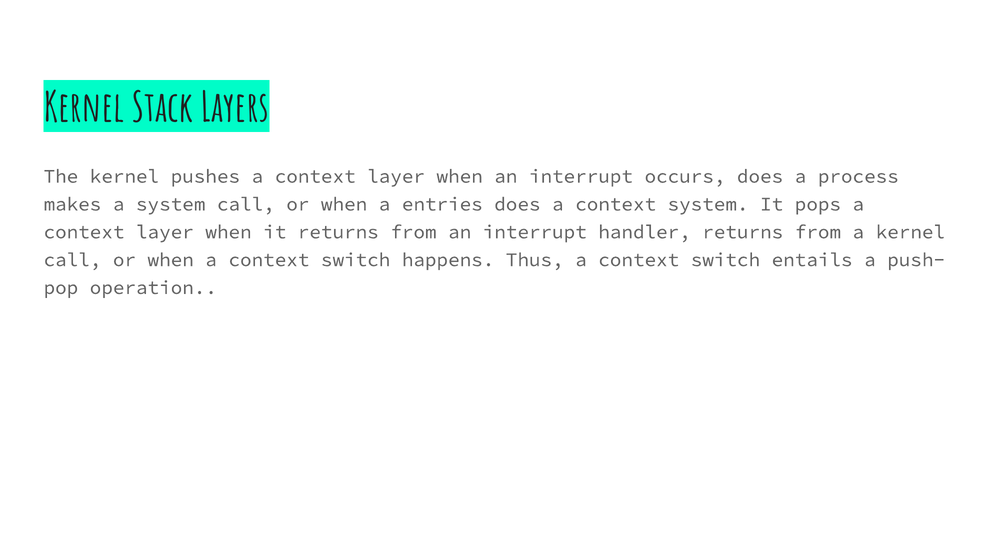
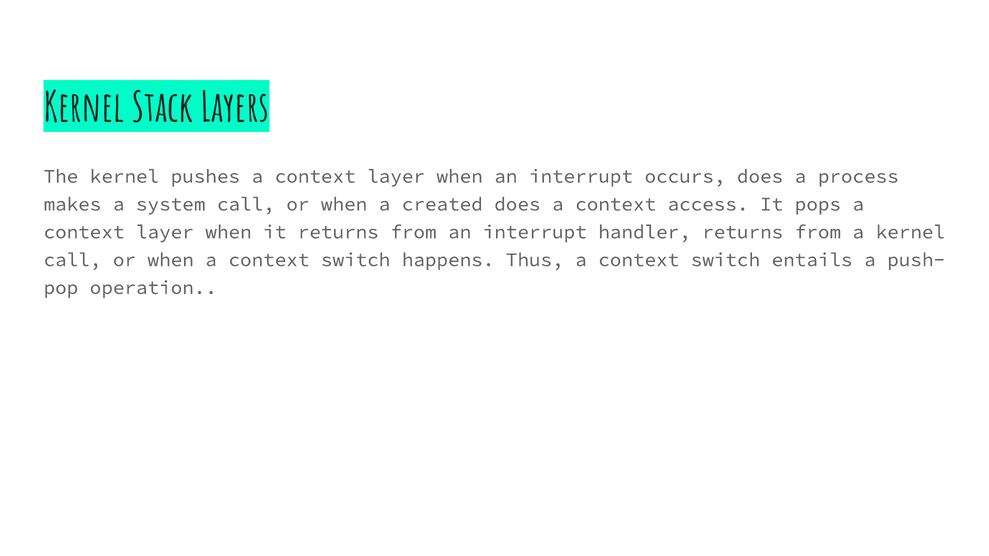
entries: entries -> created
context system: system -> access
